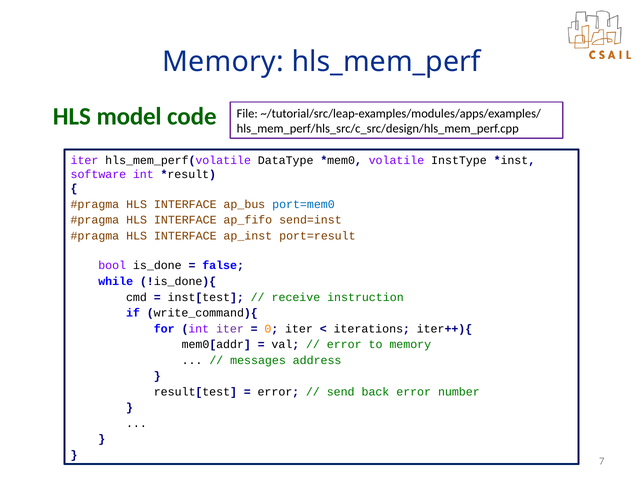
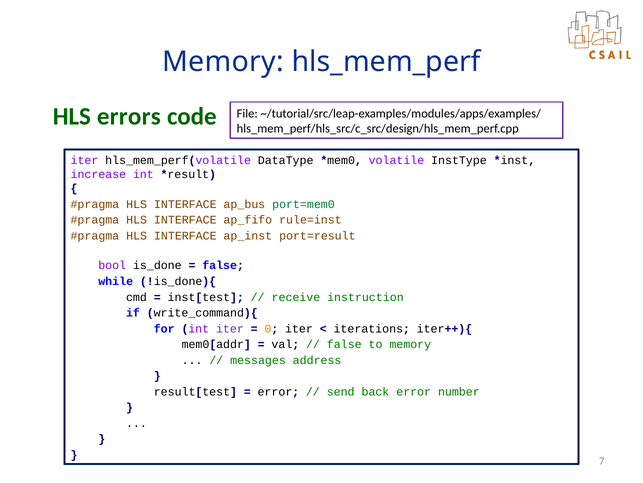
model: model -> errors
software: software -> increase
port=mem0 colour: blue -> green
send=inst: send=inst -> rule=inst
error at (344, 344): error -> false
